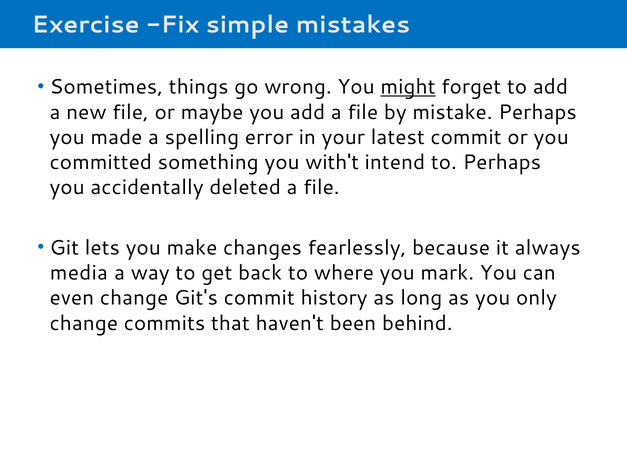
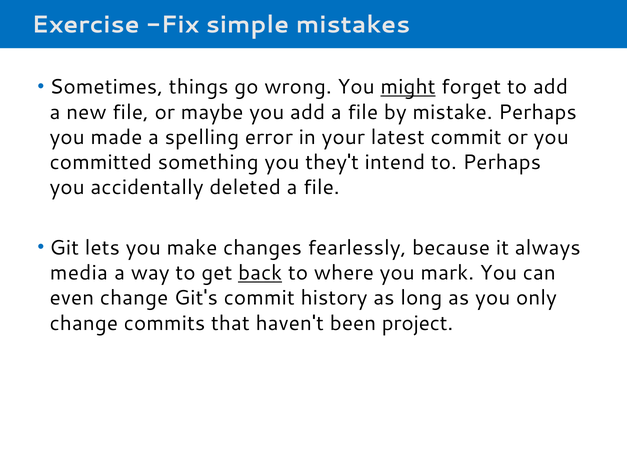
with't: with't -> they't
back underline: none -> present
behind: behind -> project
